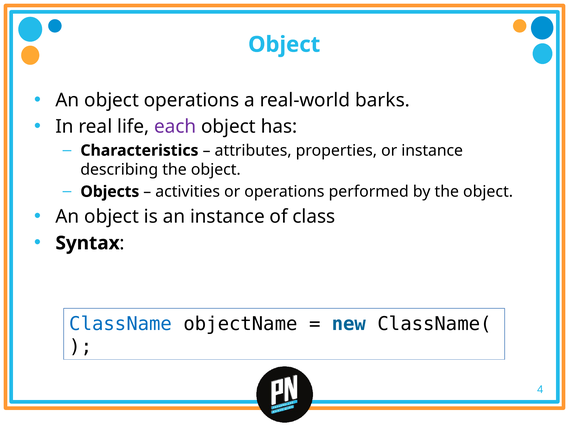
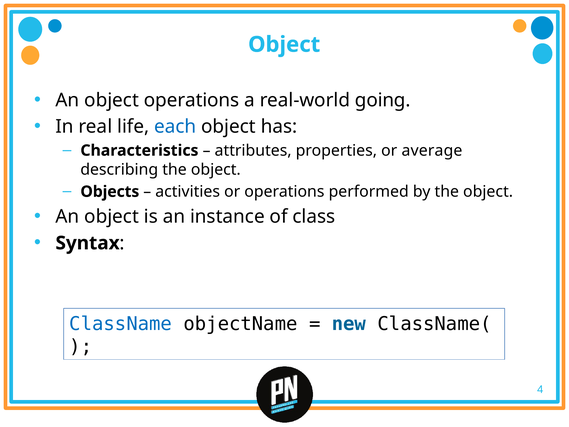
barks: barks -> going
each colour: purple -> blue
or instance: instance -> average
